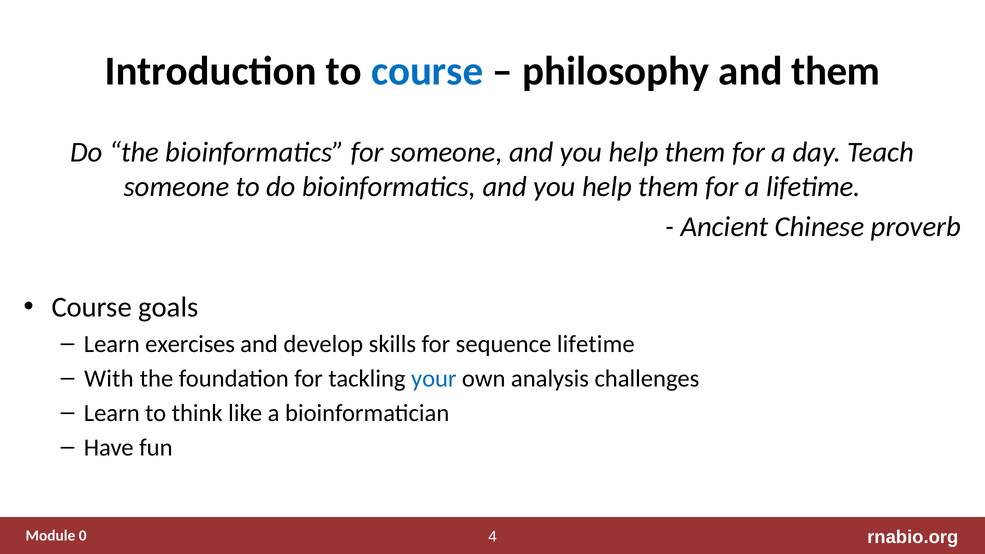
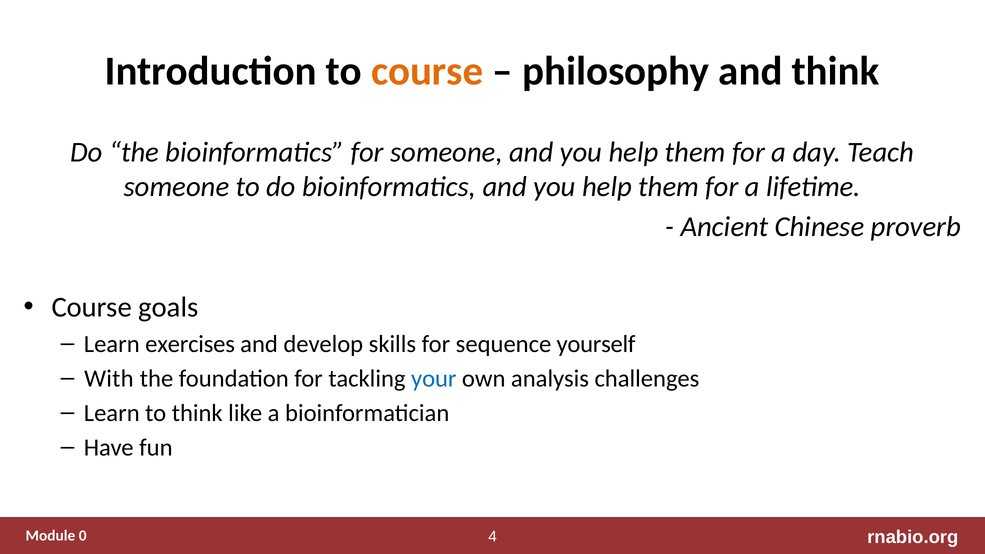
course at (427, 71) colour: blue -> orange
and them: them -> think
sequence lifetime: lifetime -> yourself
